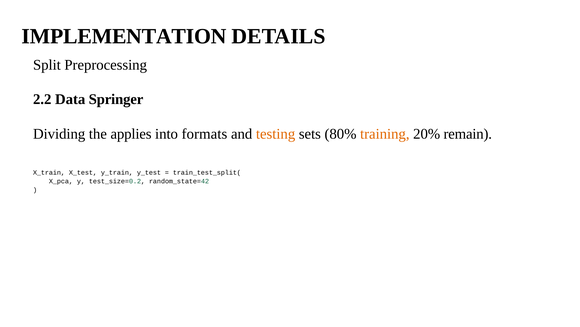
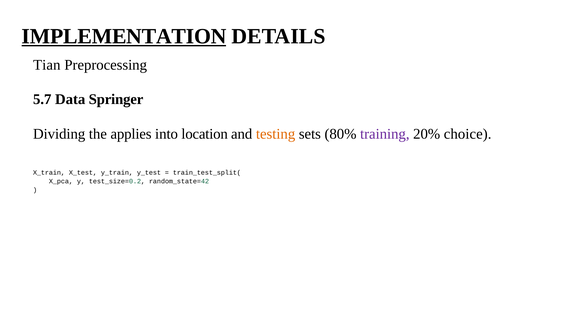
IMPLEMENTATION underline: none -> present
Split: Split -> Tian
2.2: 2.2 -> 5.7
formats: formats -> location
training colour: orange -> purple
remain: remain -> choice
